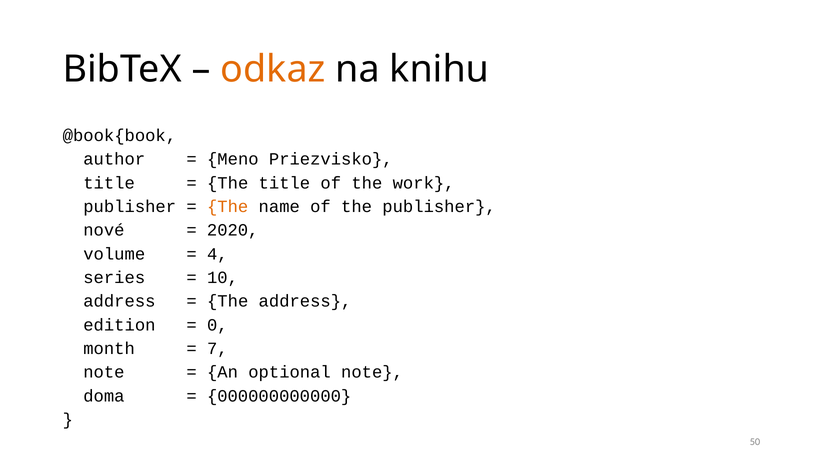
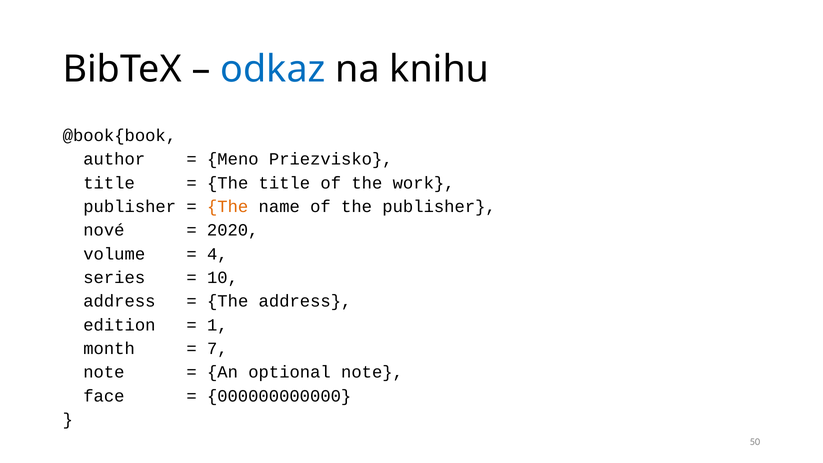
odkaz colour: orange -> blue
0: 0 -> 1
doma: doma -> face
